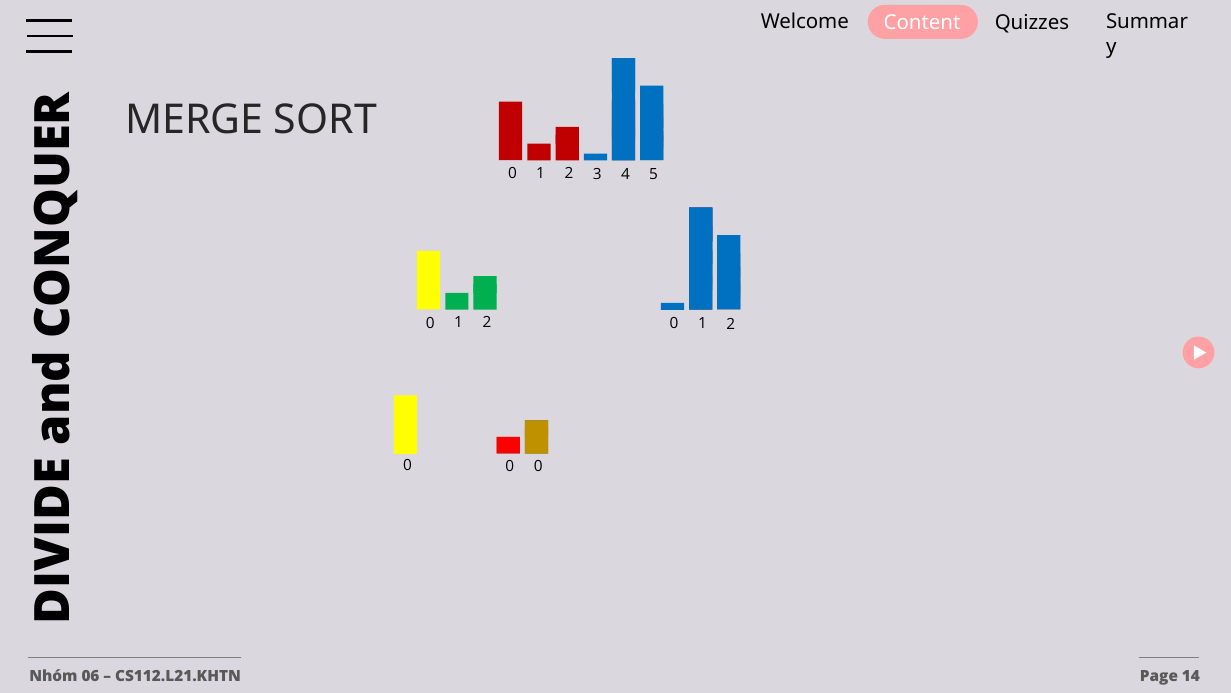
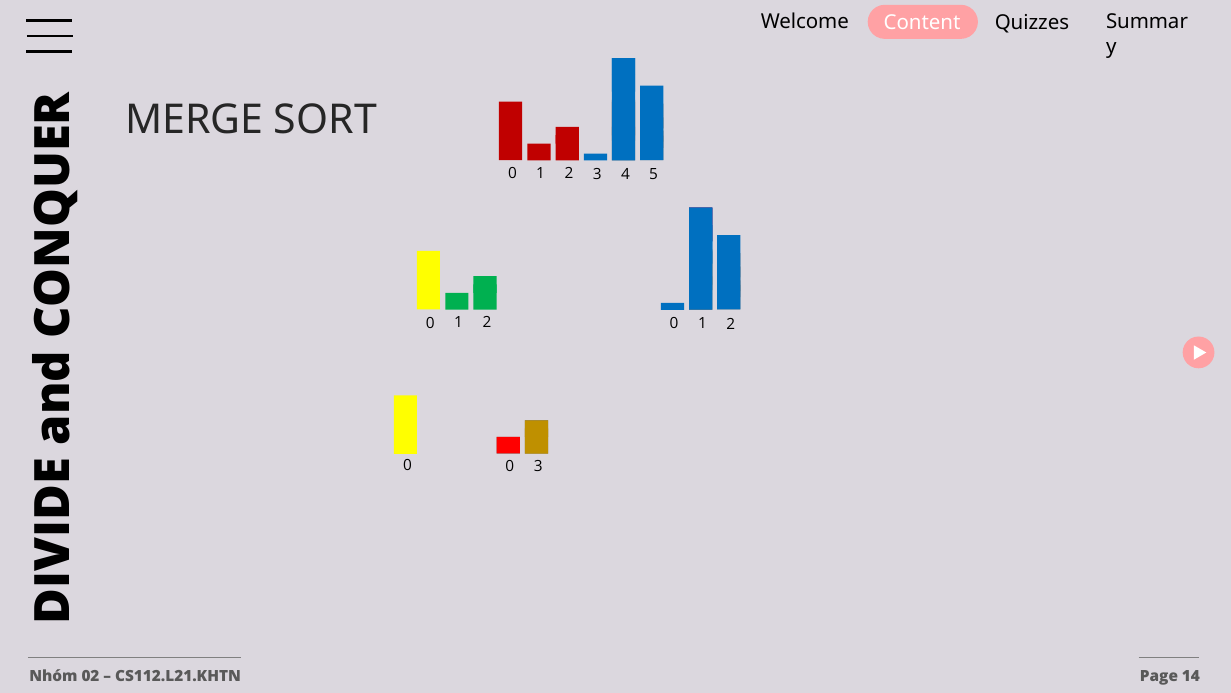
0 at (538, 466): 0 -> 3
06: 06 -> 02
